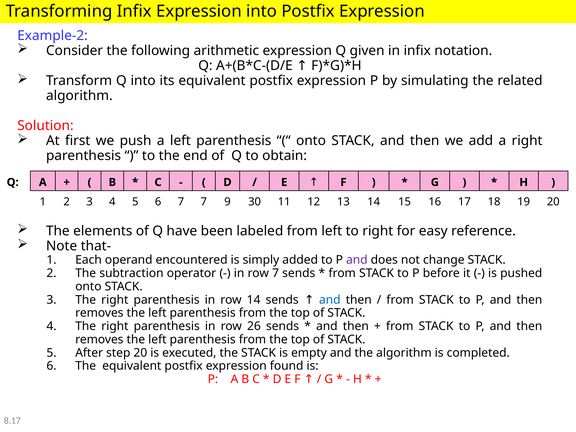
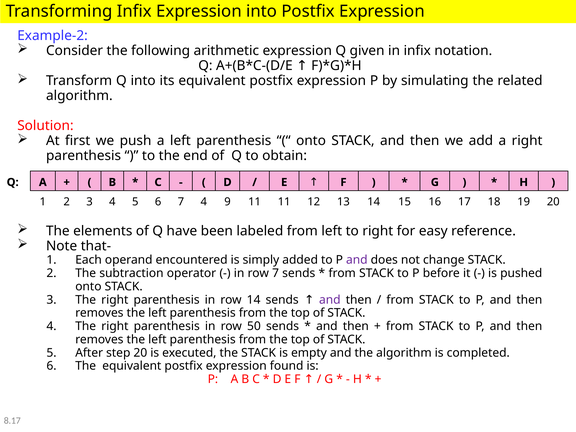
7 7: 7 -> 4
9 30: 30 -> 11
and at (330, 300) colour: blue -> purple
26: 26 -> 50
